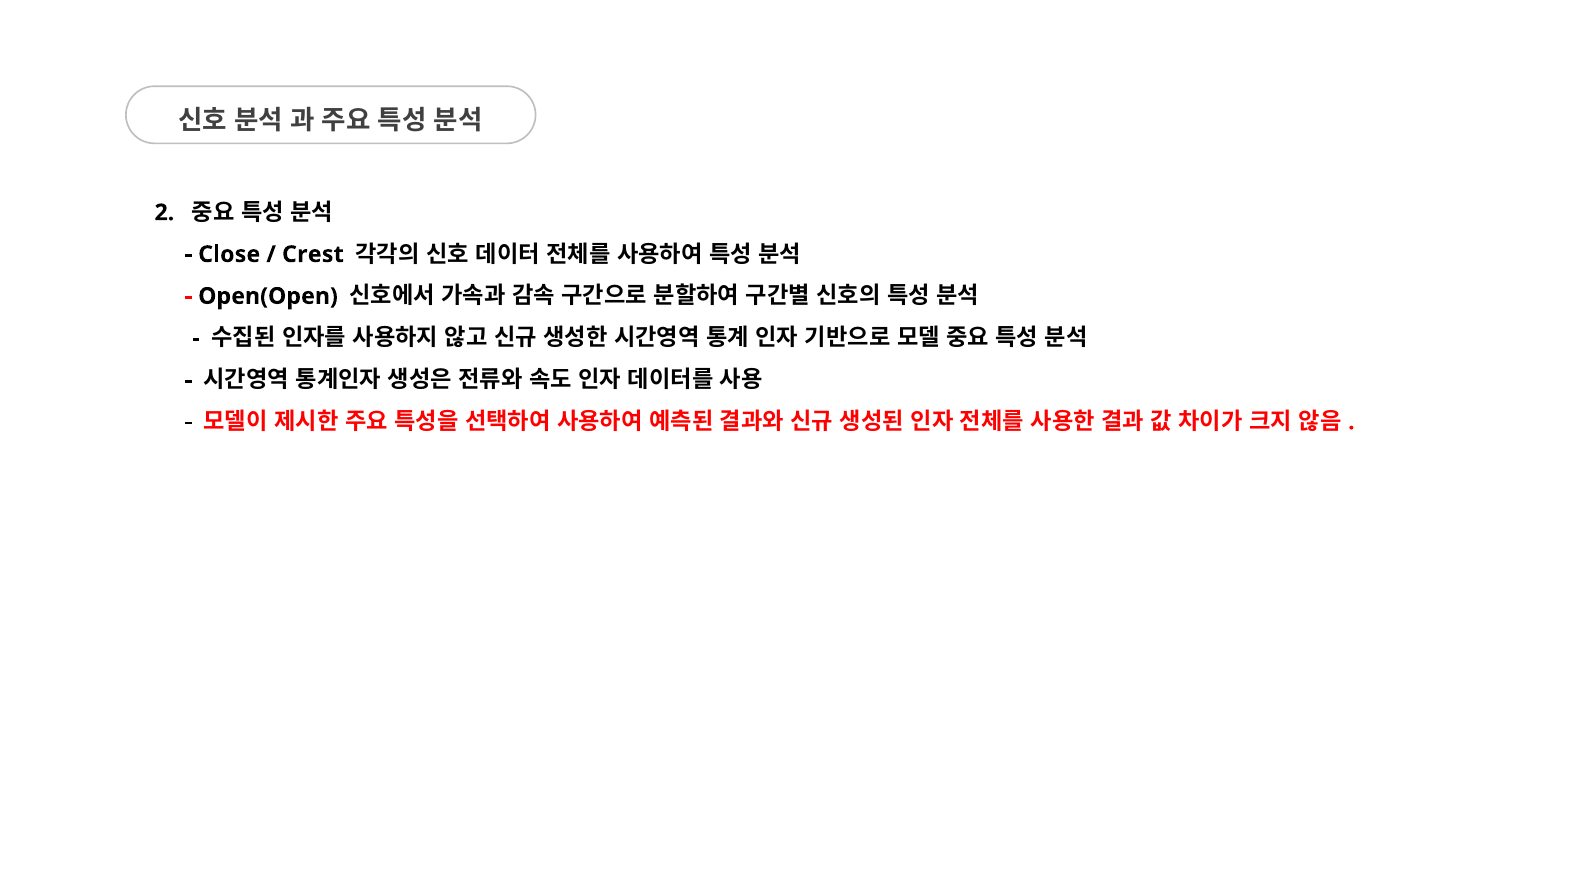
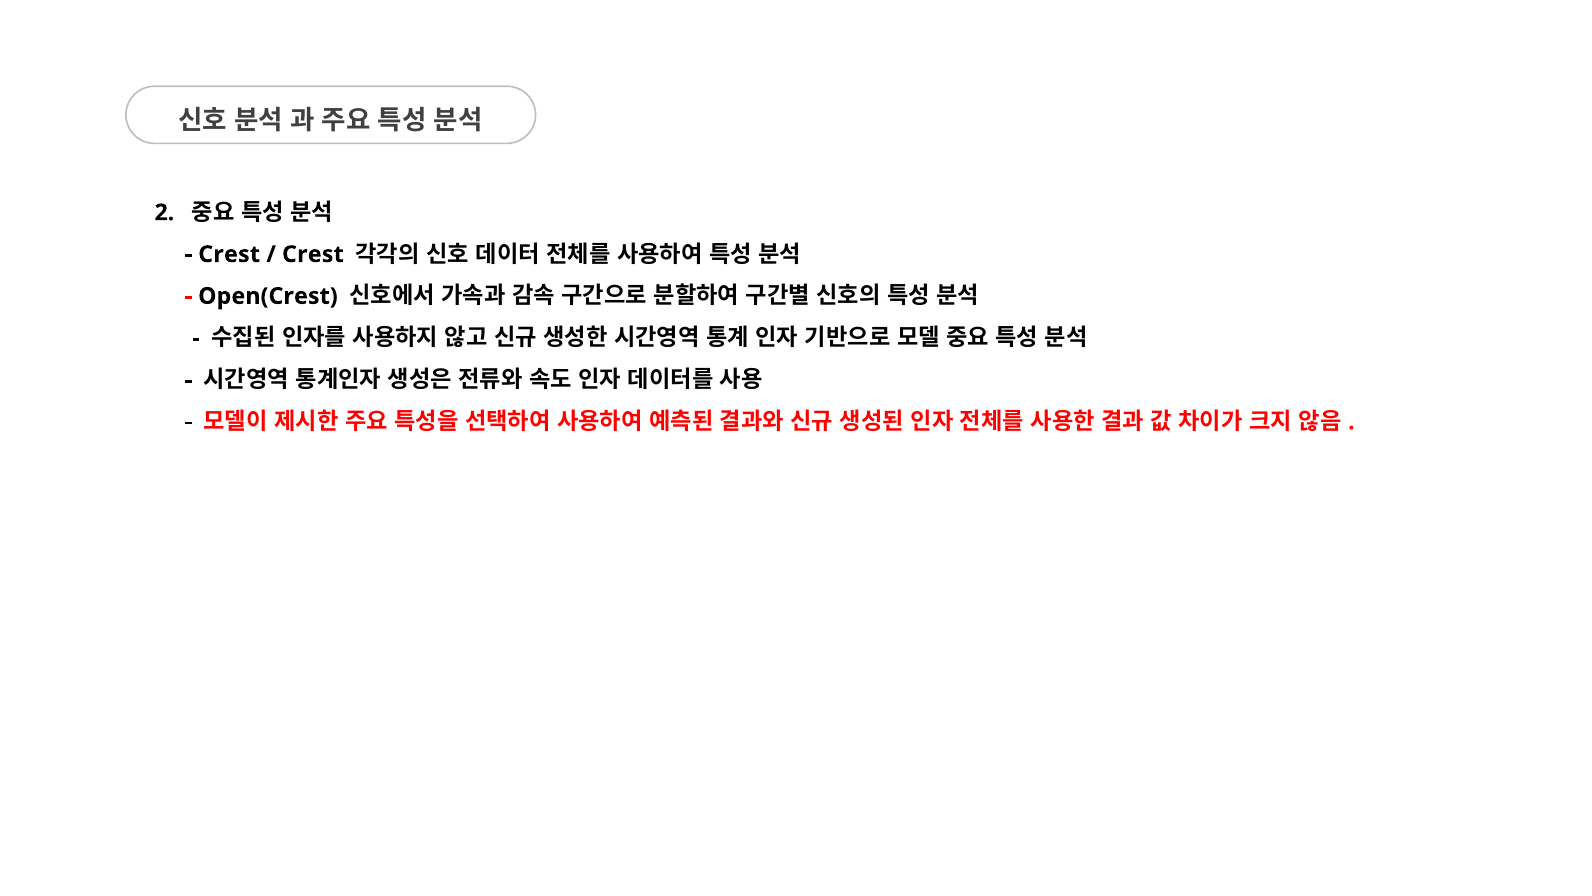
Close at (229, 254): Close -> Crest
Open(Open: Open(Open -> Open(Crest
